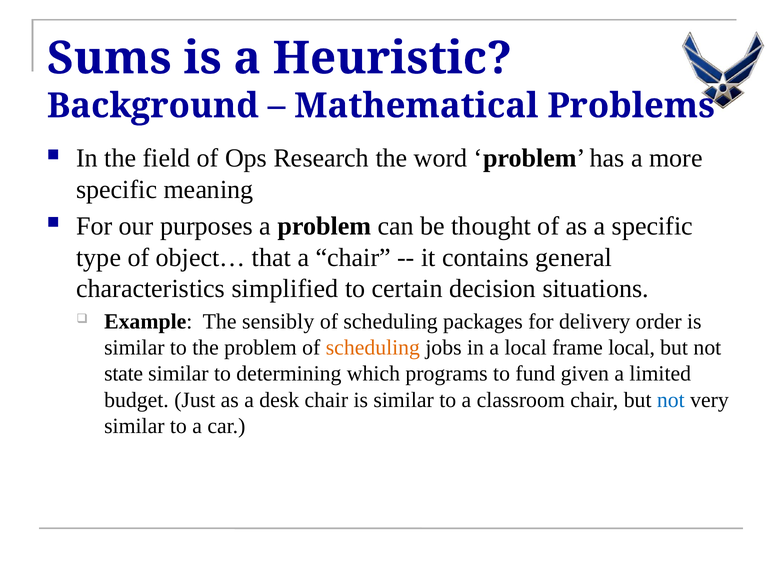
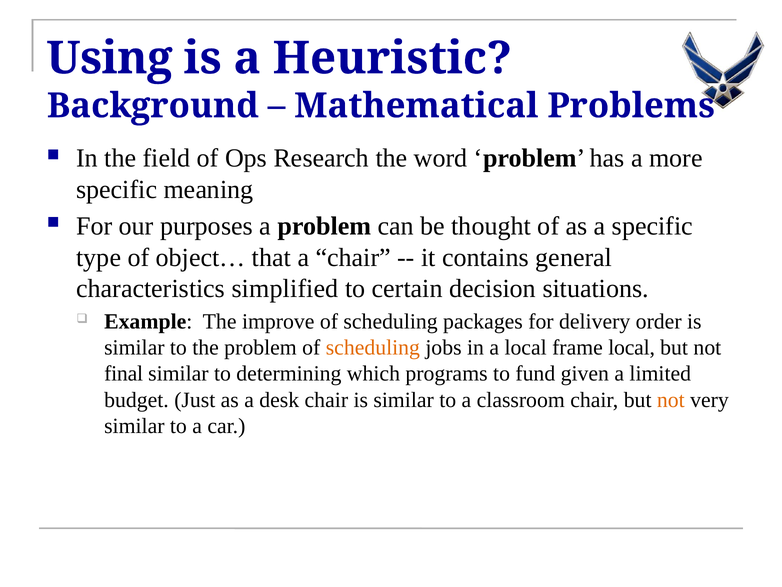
Sums: Sums -> Using
sensibly: sensibly -> improve
state: state -> final
not at (671, 399) colour: blue -> orange
